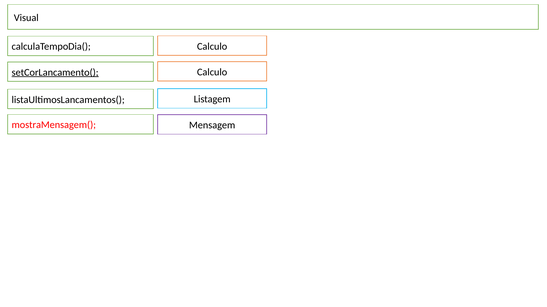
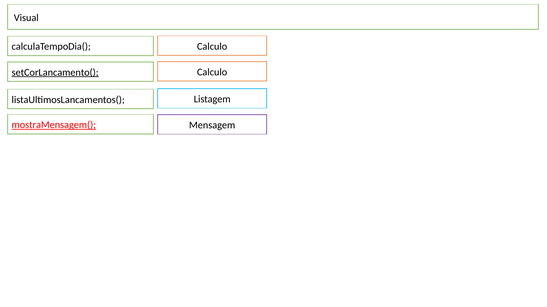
mostraMensagem( underline: none -> present
